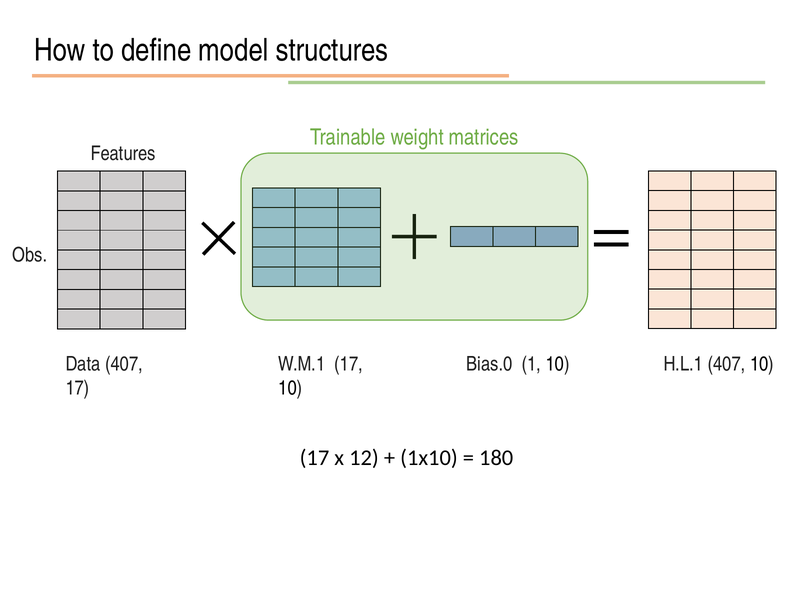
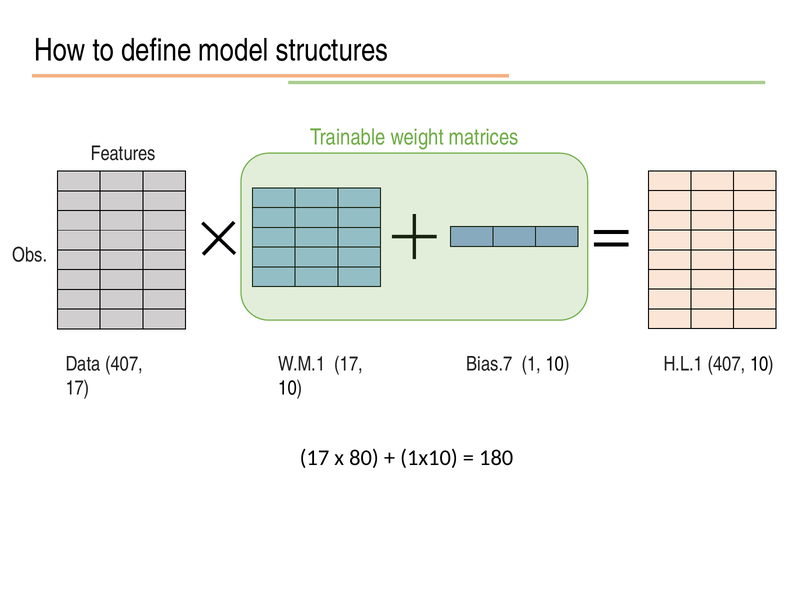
Bias.0: Bias.0 -> Bias.7
12: 12 -> 80
